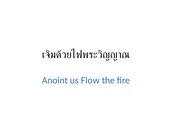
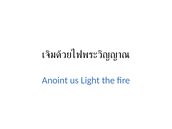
Flow: Flow -> Light
